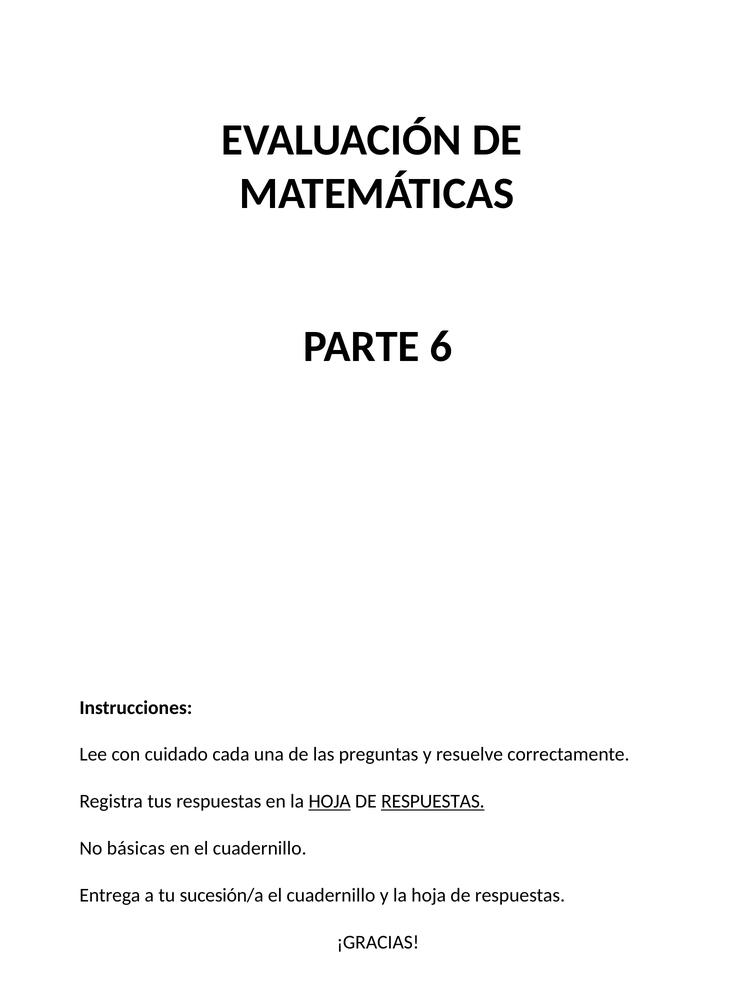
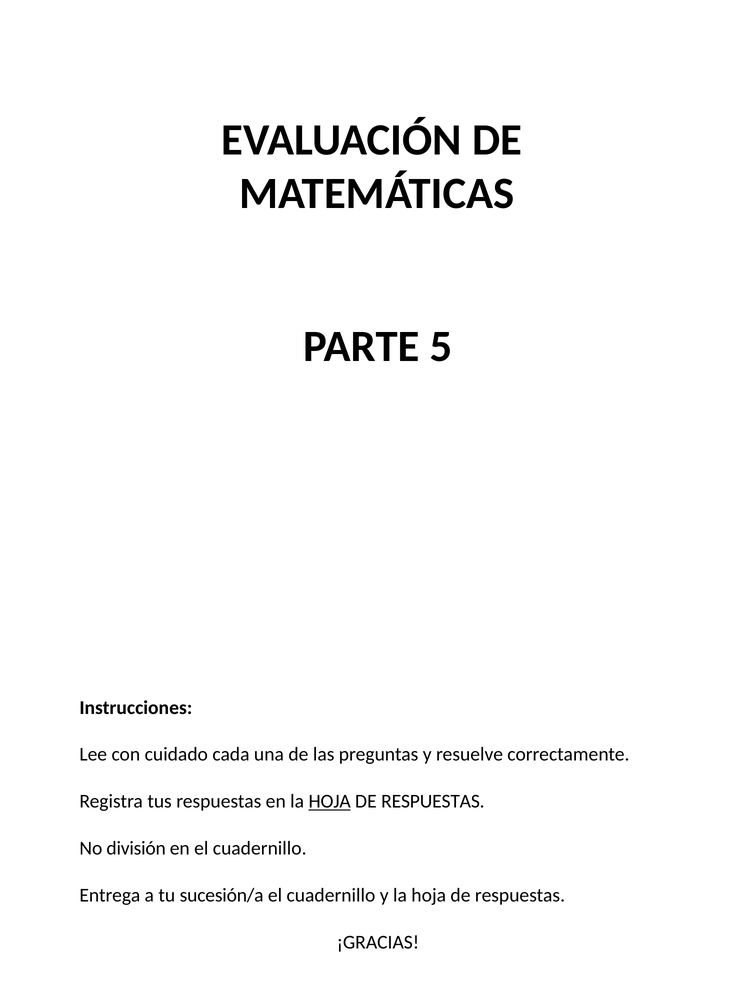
6: 6 -> 5
RESPUESTAS at (433, 801) underline: present -> none
básicas: básicas -> división
